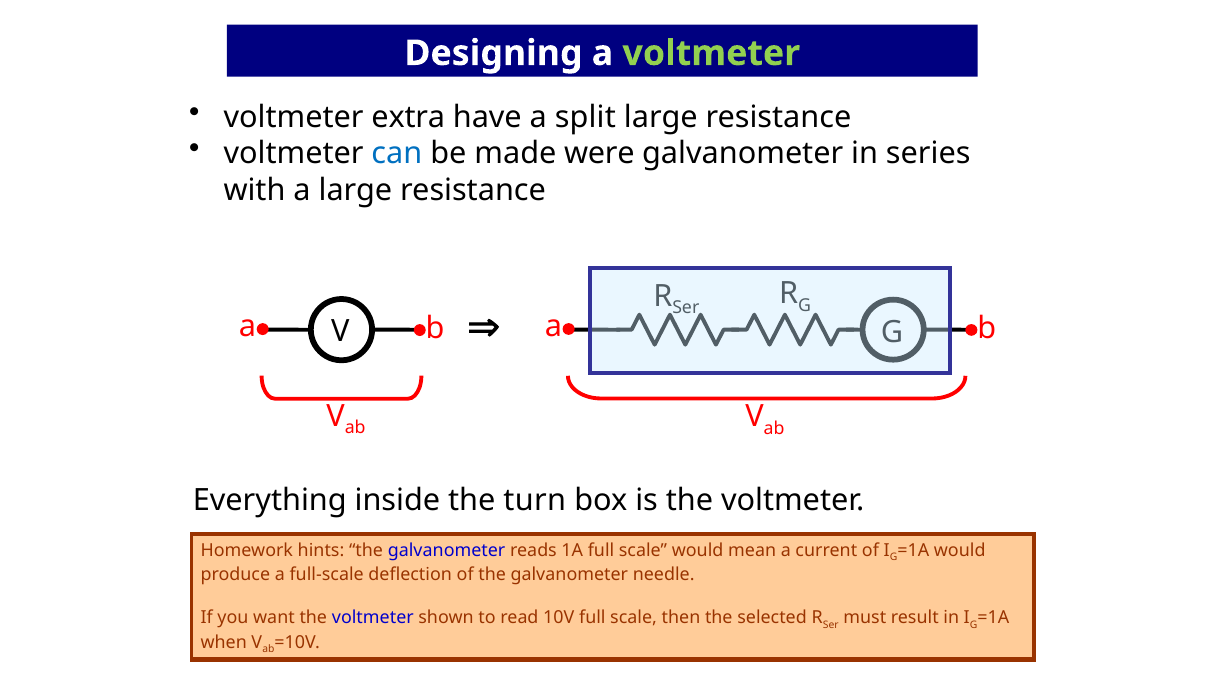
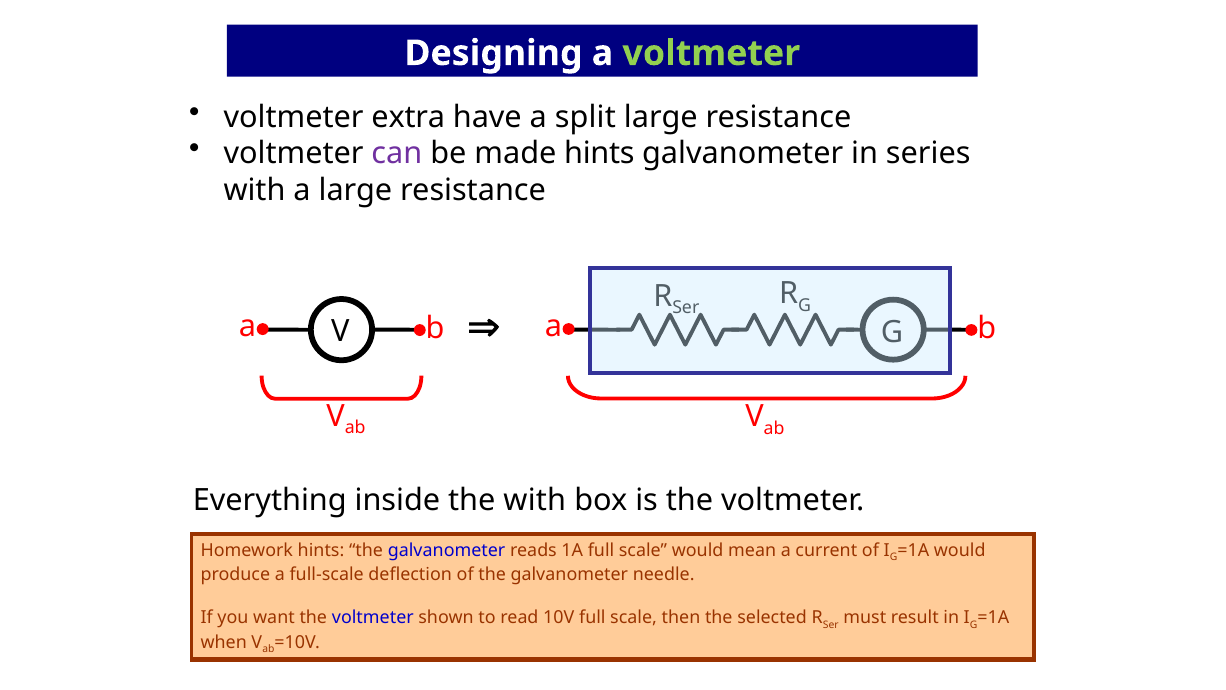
can colour: blue -> purple
made were: were -> hints
the turn: turn -> with
